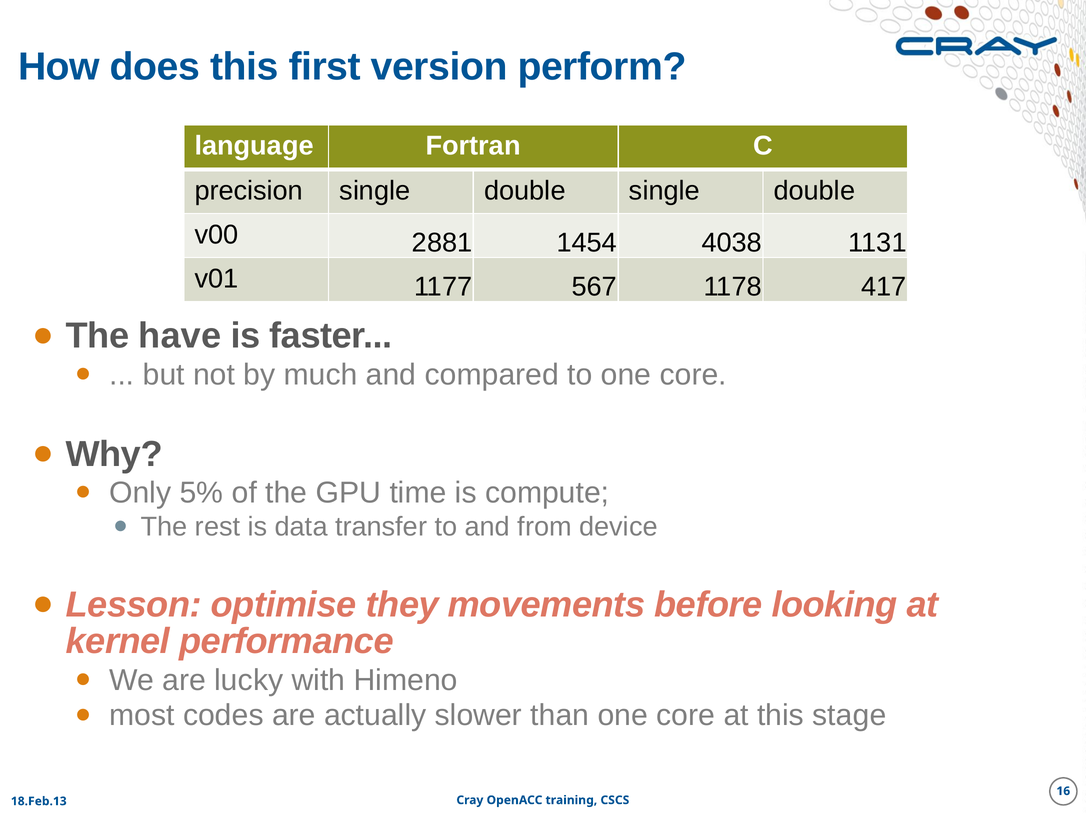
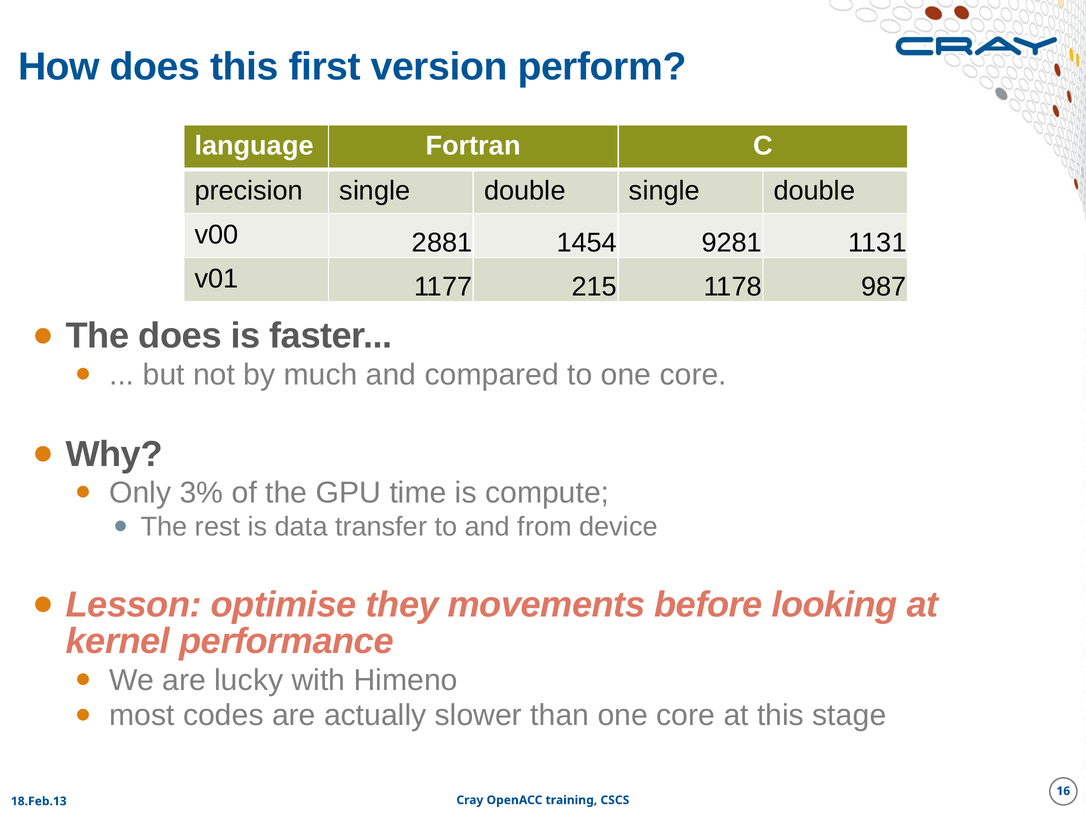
4038: 4038 -> 9281
567: 567 -> 215
417: 417 -> 987
The have: have -> does
5%: 5% -> 3%
